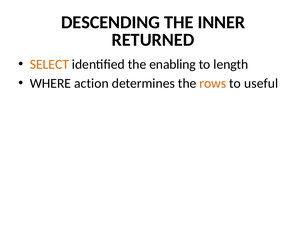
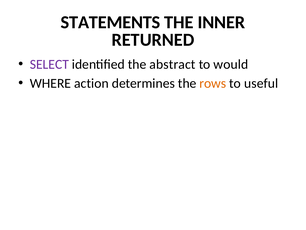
DESCENDING: DESCENDING -> STATEMENTS
SELECT colour: orange -> purple
enabling: enabling -> abstract
length: length -> would
